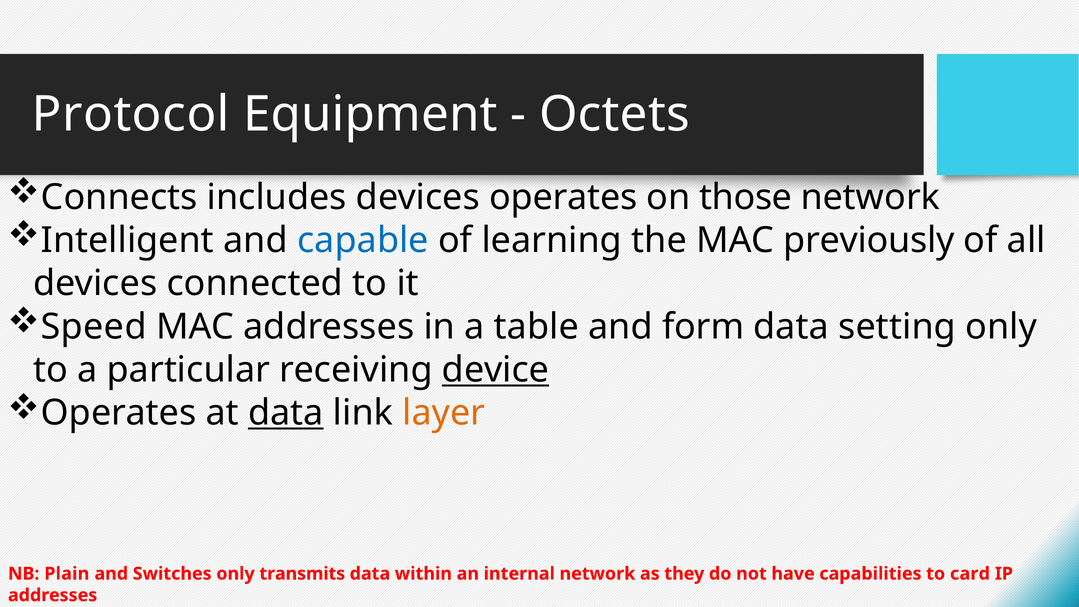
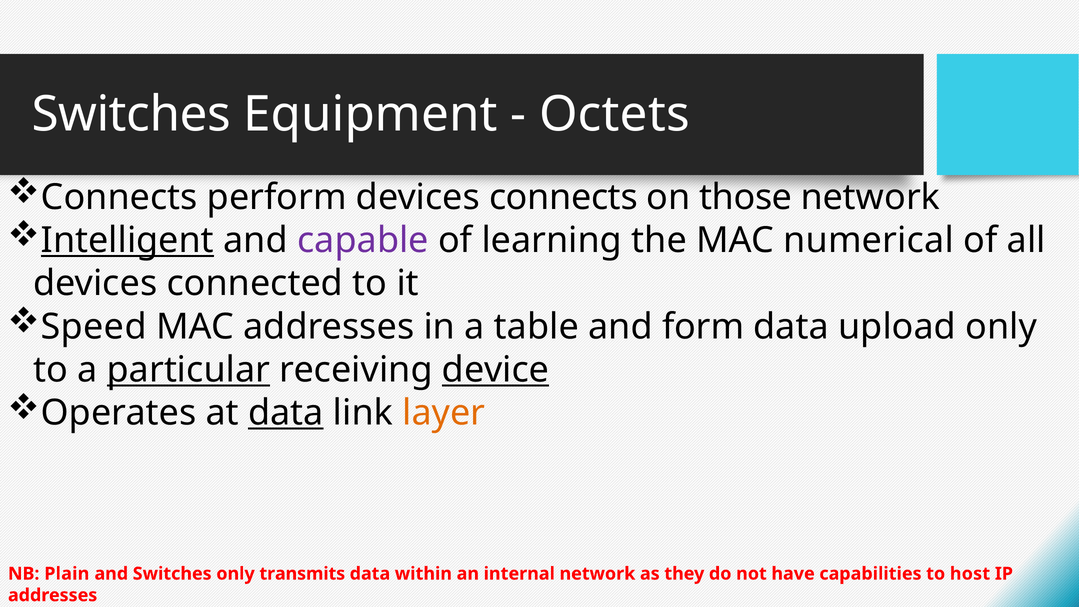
Protocol at (131, 114): Protocol -> Switches
includes: includes -> perform
devices operates: operates -> connects
Intelligent underline: none -> present
capable colour: blue -> purple
previously: previously -> numerical
setting: setting -> upload
particular underline: none -> present
card: card -> host
